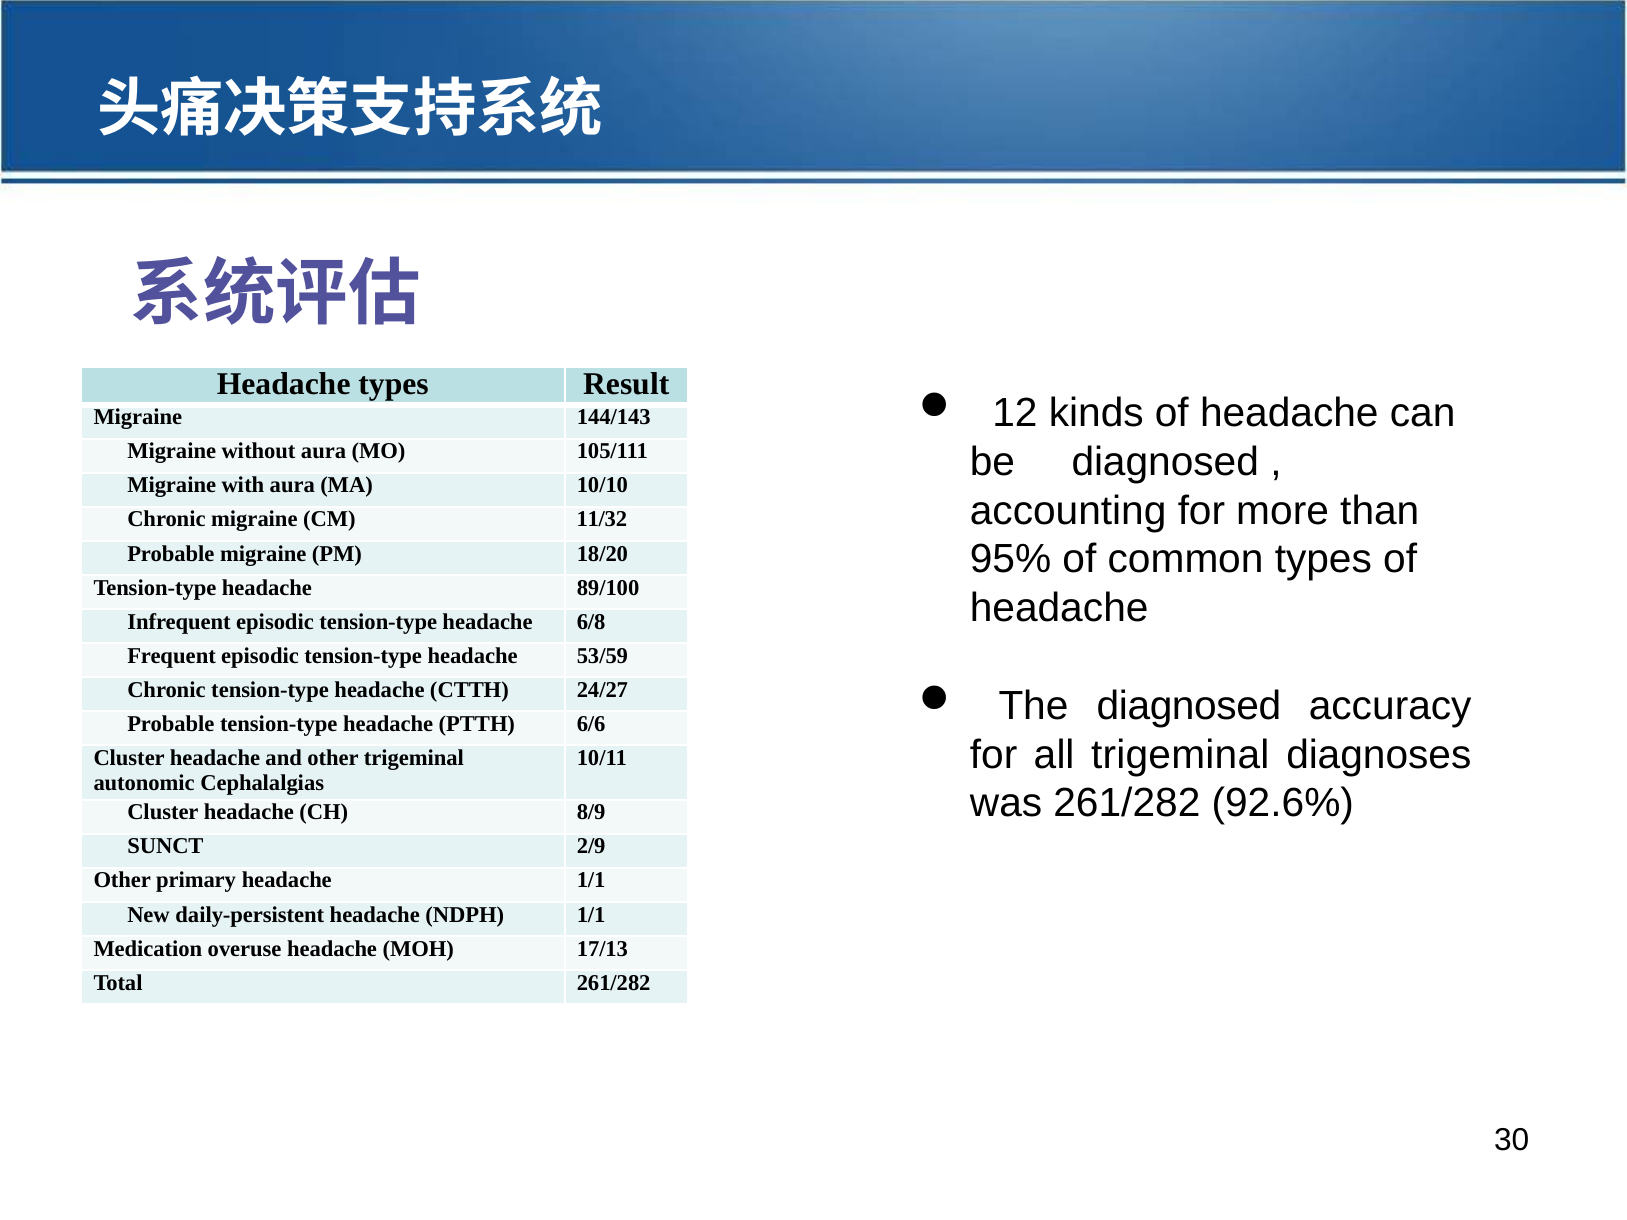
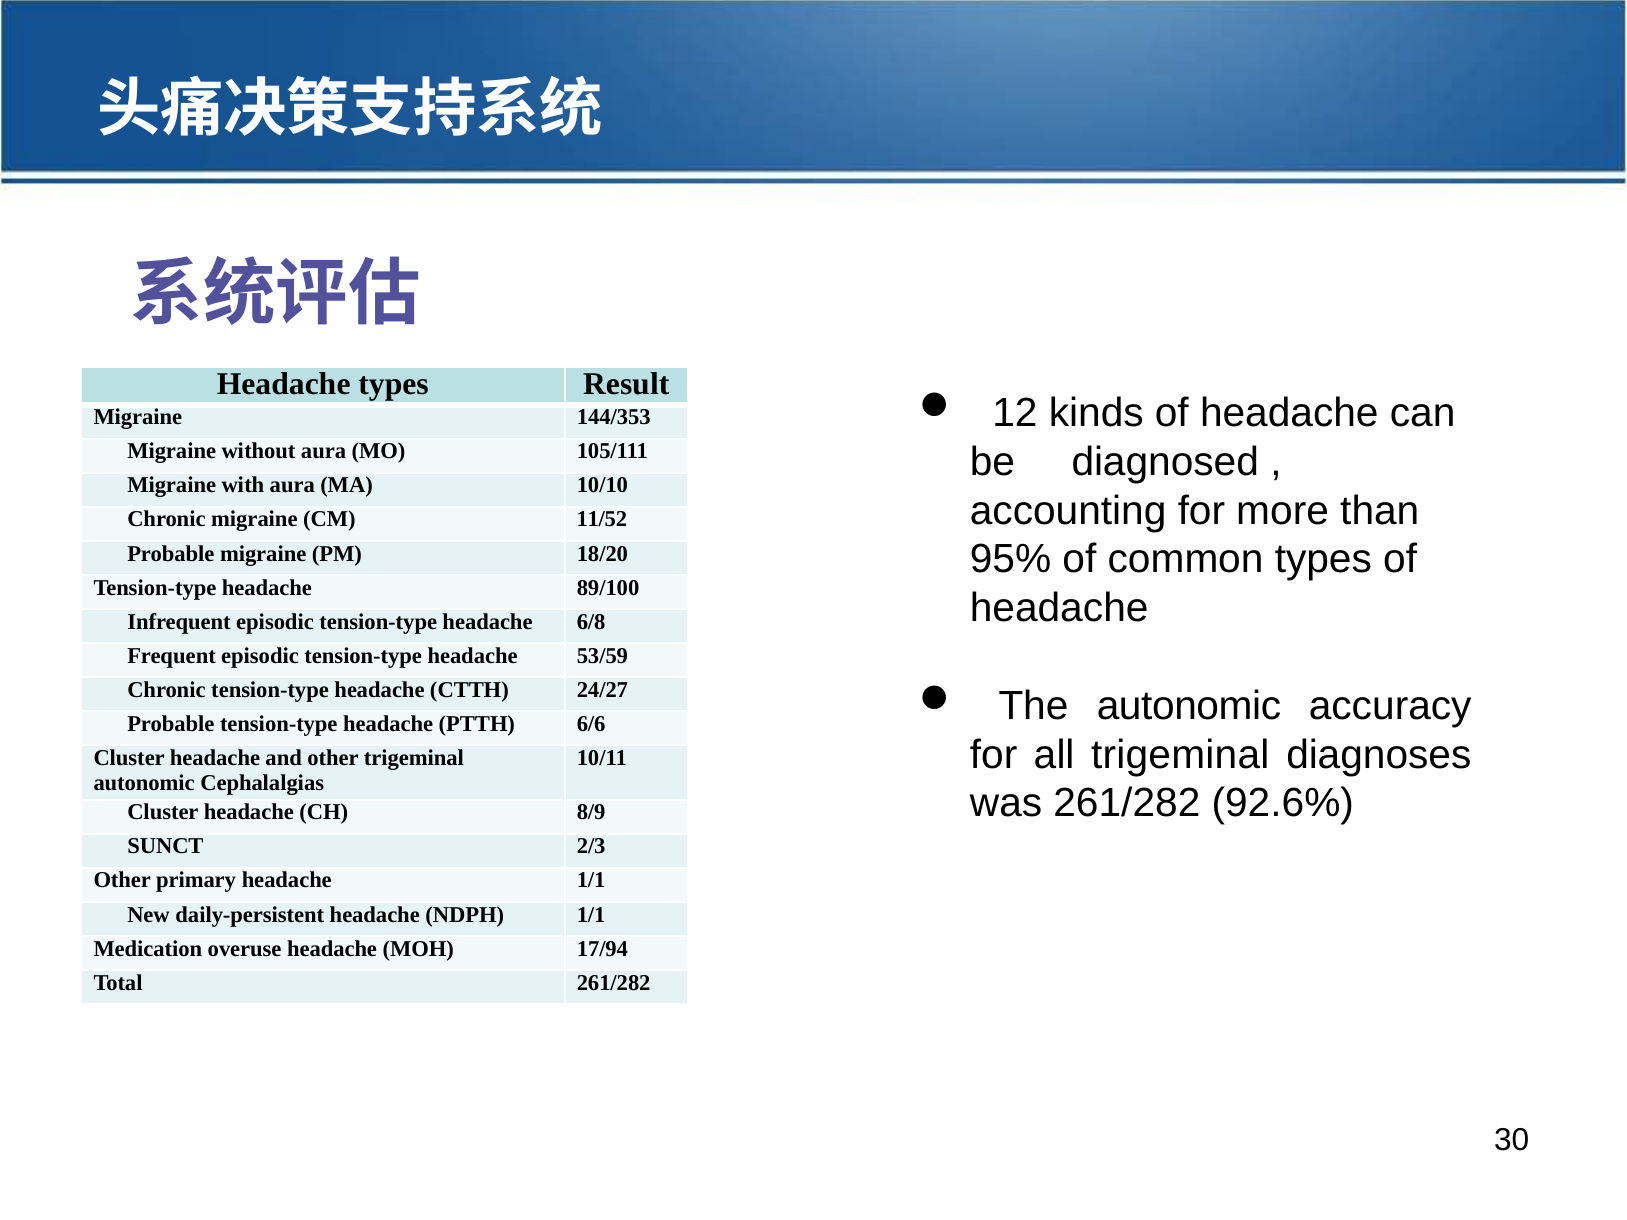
144/143: 144/143 -> 144/353
11/32: 11/32 -> 11/52
The diagnosed: diagnosed -> autonomic
2/9: 2/9 -> 2/3
17/13: 17/13 -> 17/94
